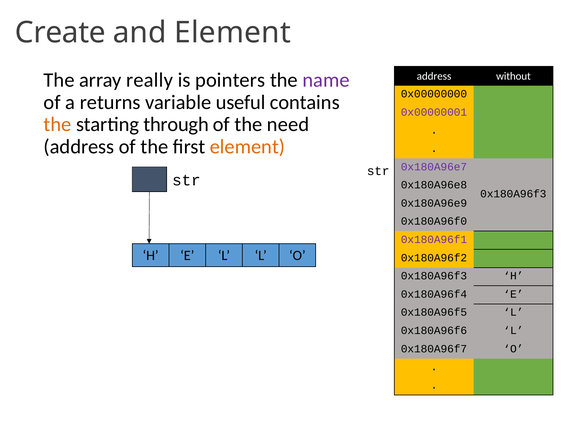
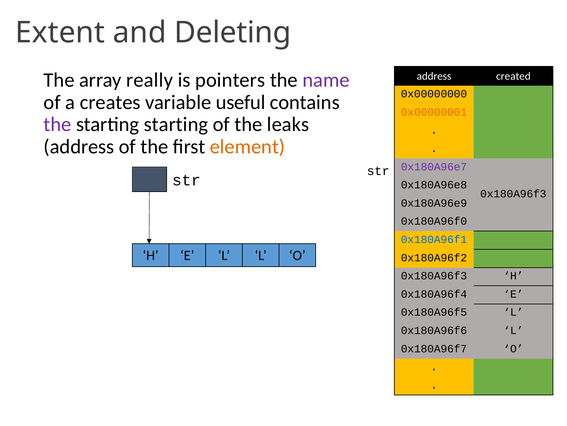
Create: Create -> Extent
and Element: Element -> Deleting
without: without -> created
returns: returns -> creates
0x00000001 colour: purple -> orange
the at (58, 124) colour: orange -> purple
starting through: through -> starting
need: need -> leaks
0x180A96f1 colour: purple -> blue
